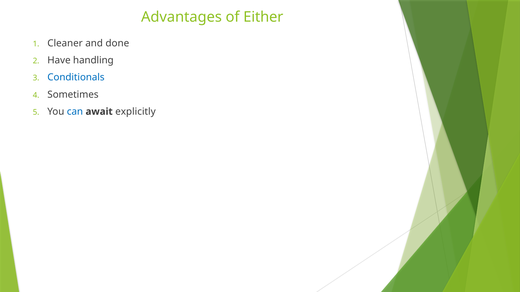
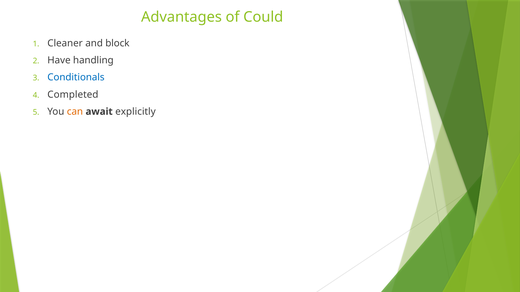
Either: Either -> Could
done: done -> block
Sometimes: Sometimes -> Completed
can colour: blue -> orange
